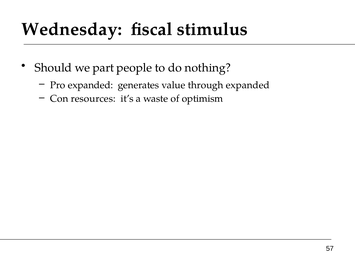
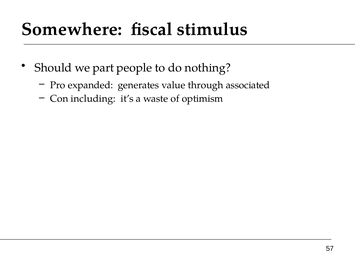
Wednesday: Wednesday -> Somewhere
through expanded: expanded -> associated
resources: resources -> including
